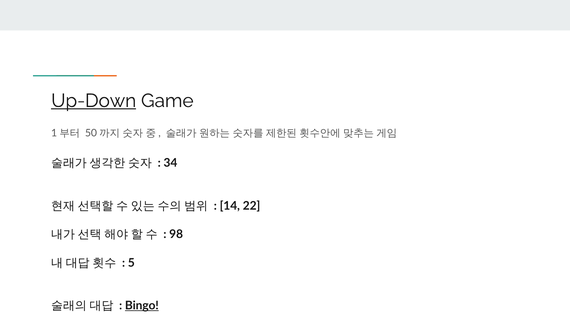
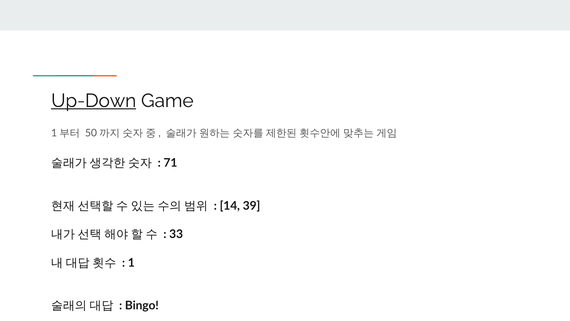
34: 34 -> 71
22: 22 -> 39
98: 98 -> 33
5 at (131, 263): 5 -> 1
Bingo underline: present -> none
